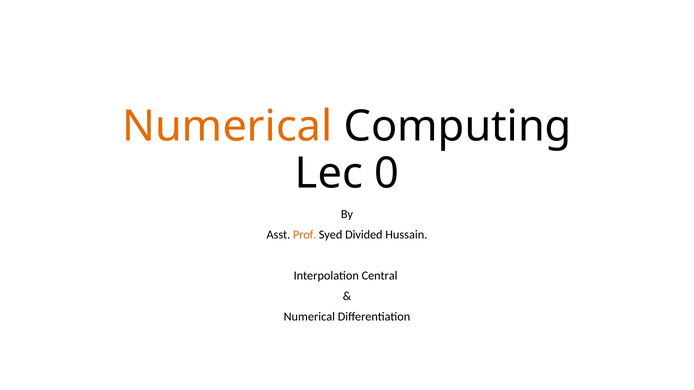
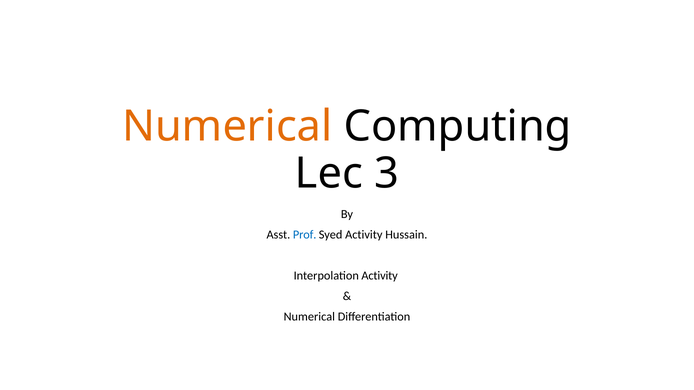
0: 0 -> 3
Prof colour: orange -> blue
Syed Divided: Divided -> Activity
Interpolation Central: Central -> Activity
